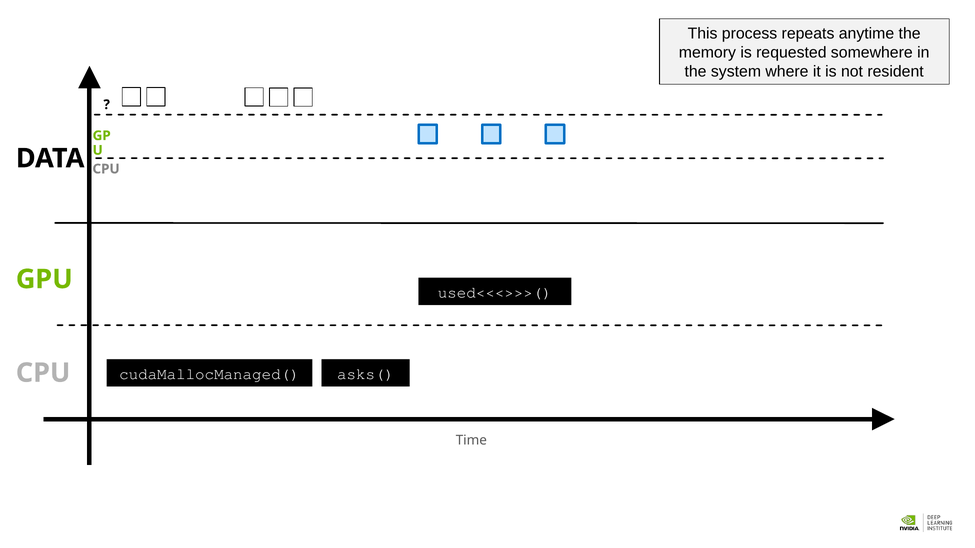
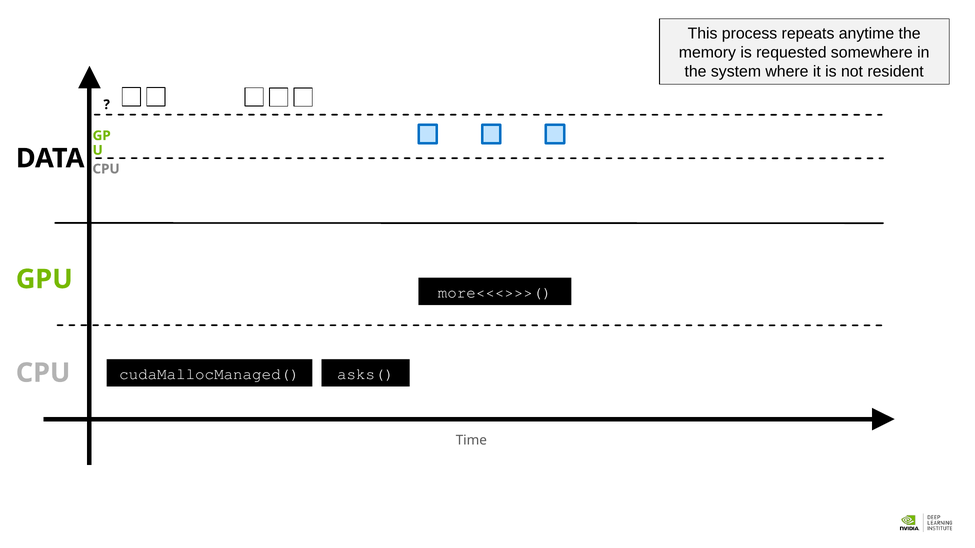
used<<<>>>(: used<<<>>>( -> more<<<>>>(
